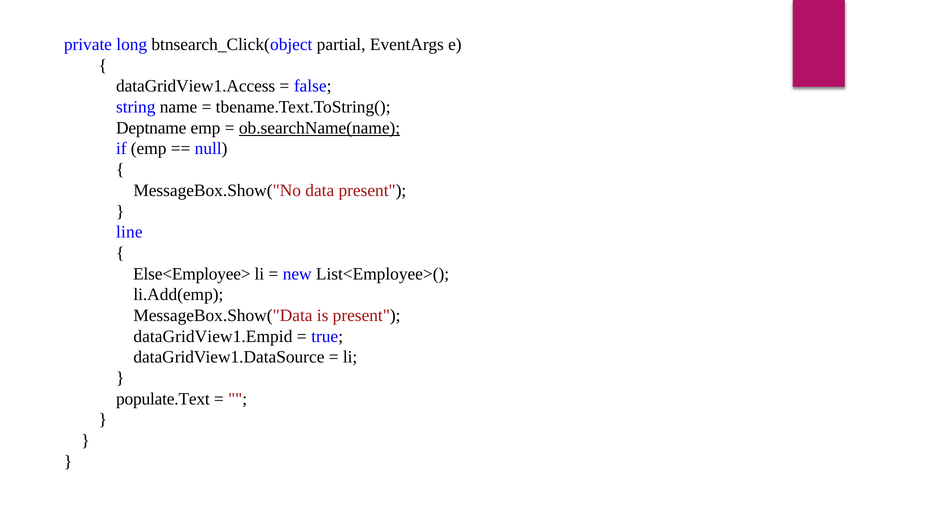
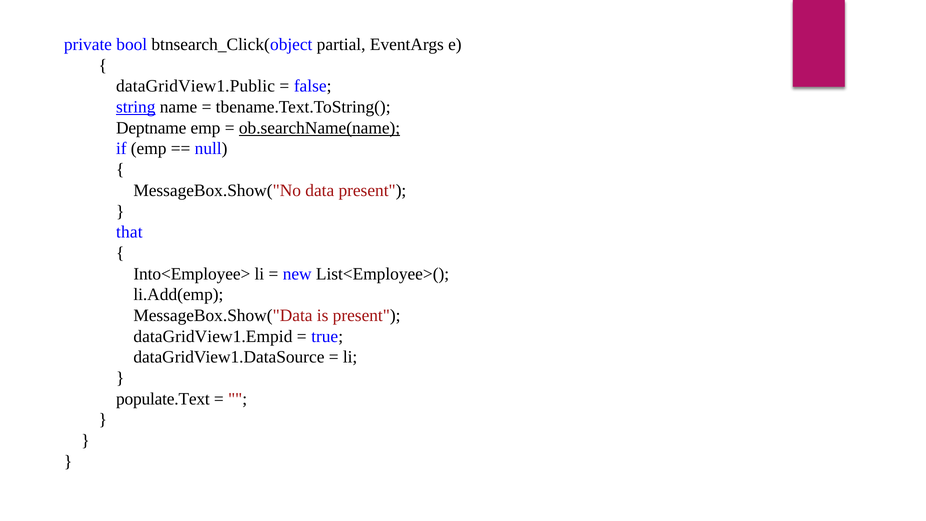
long: long -> bool
dataGridView1.Access: dataGridView1.Access -> dataGridView1.Public
string underline: none -> present
line: line -> that
Else<Employee>: Else<Employee> -> Into<Employee>
